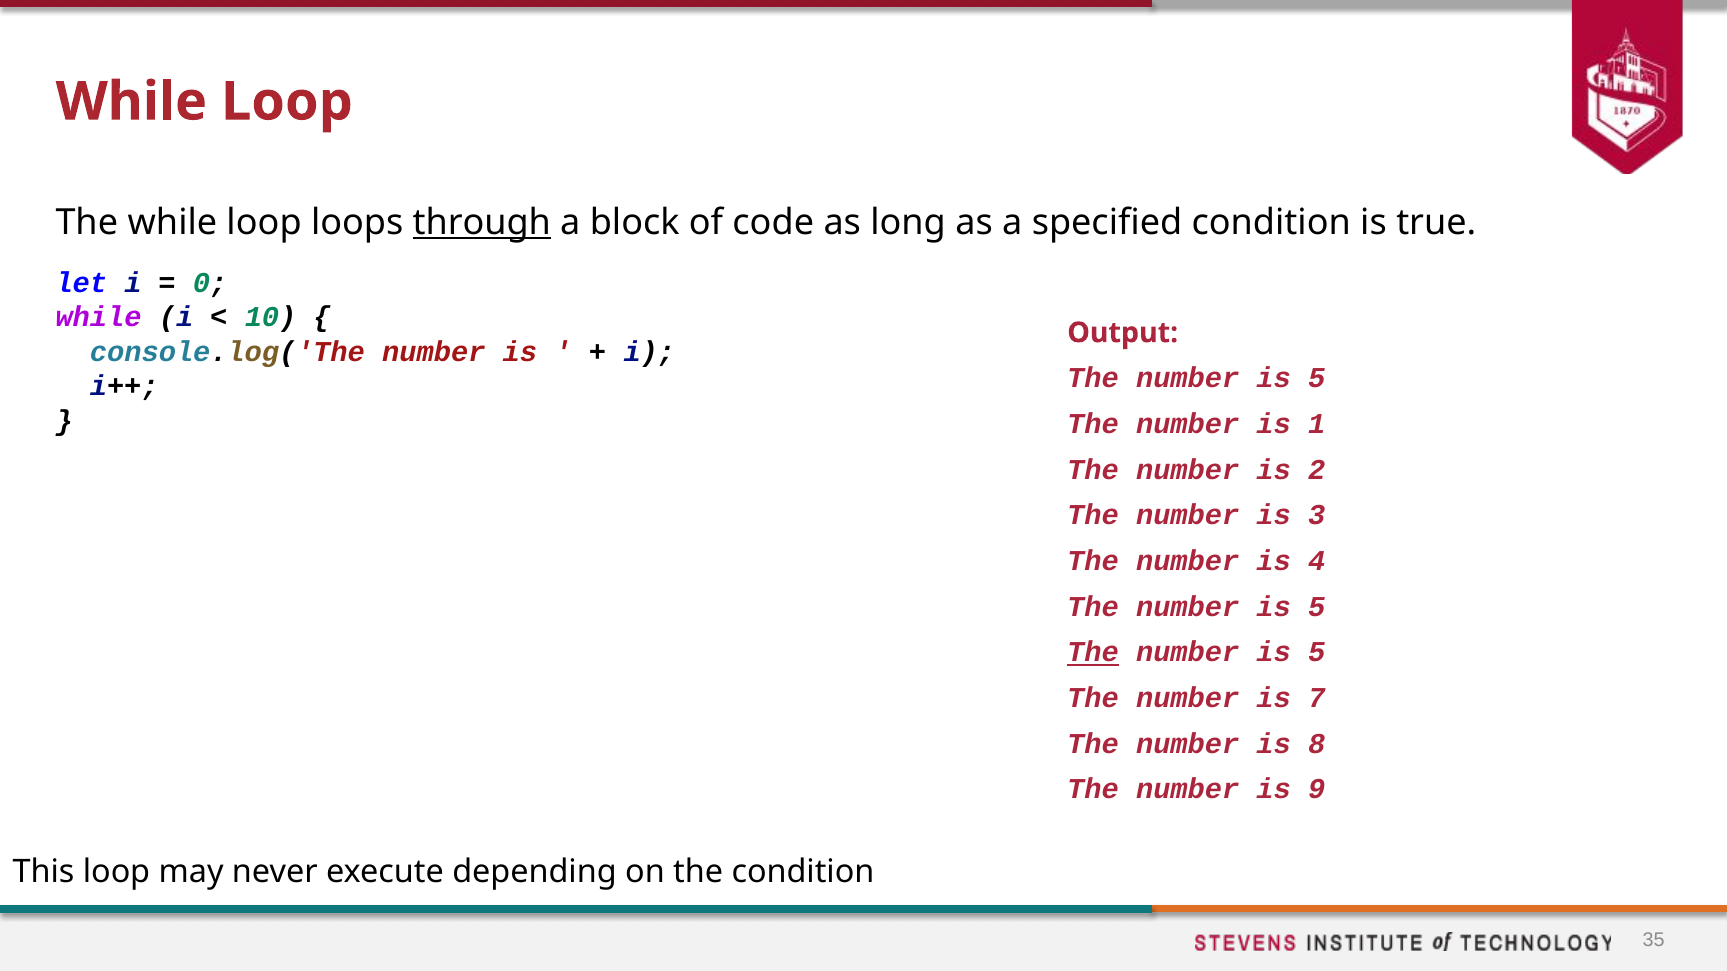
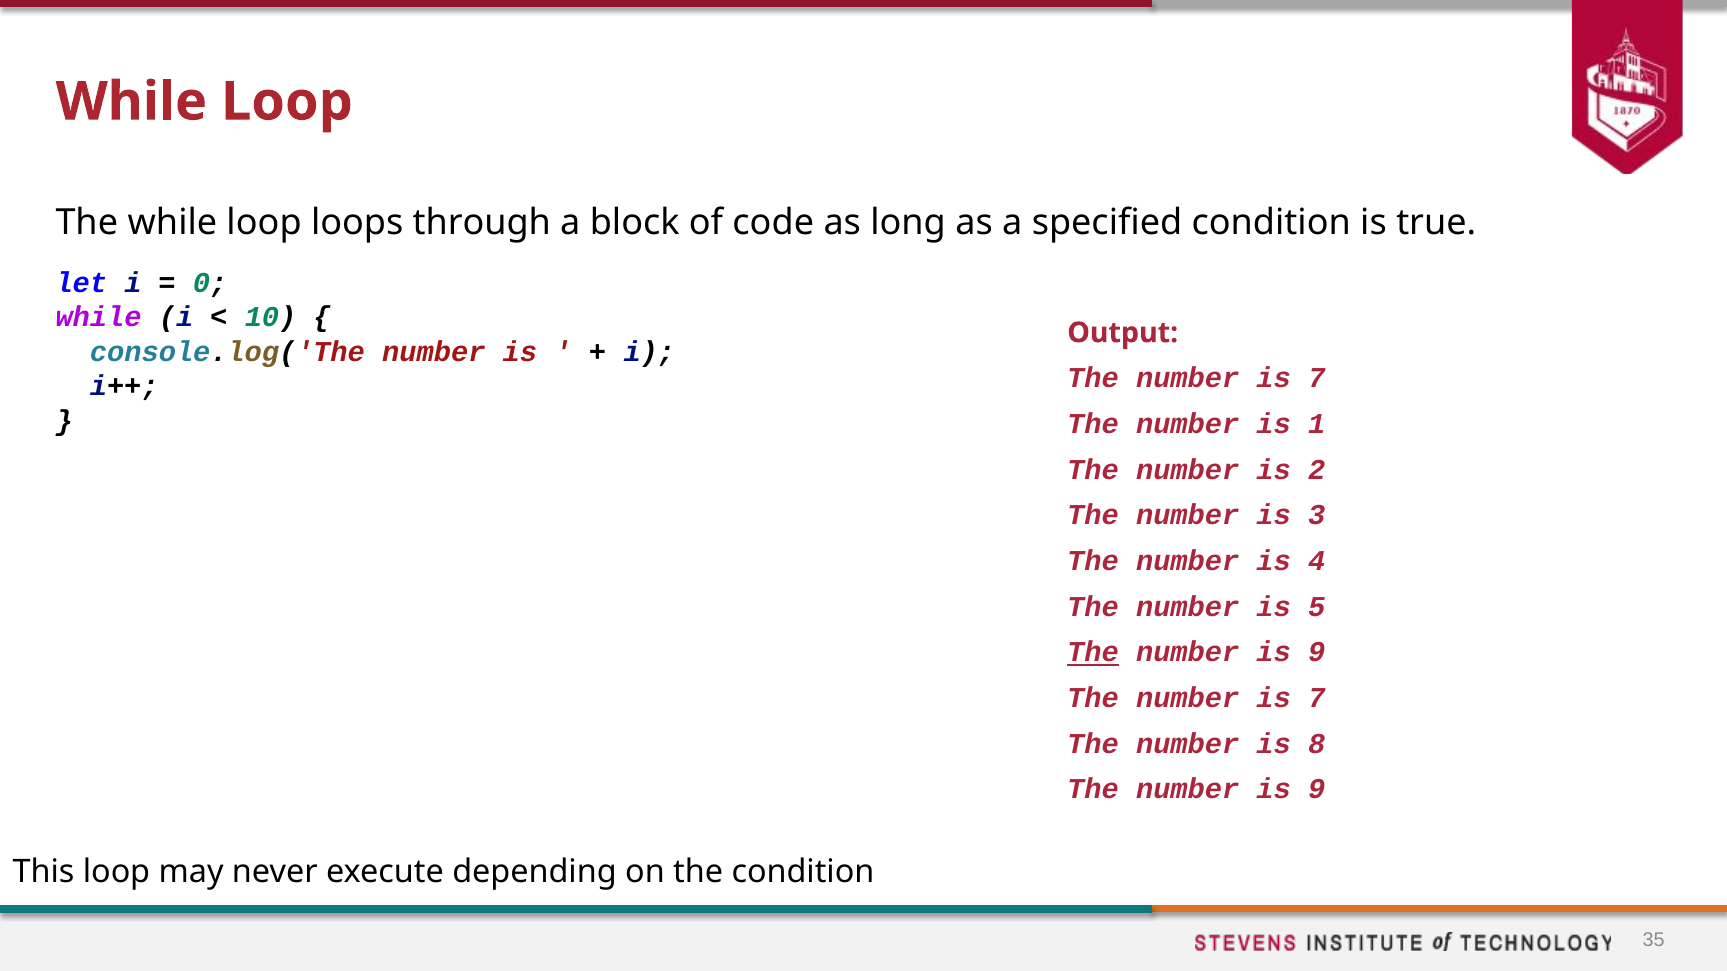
through underline: present -> none
5 at (1317, 379): 5 -> 7
5 at (1317, 653): 5 -> 9
